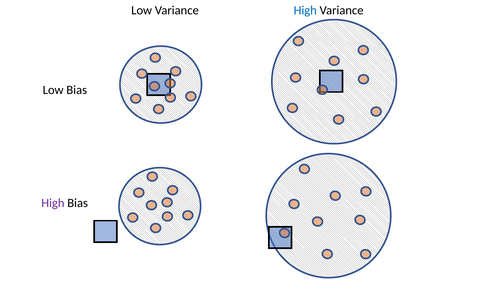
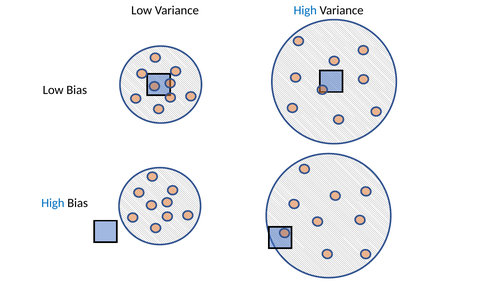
High at (53, 203) colour: purple -> blue
